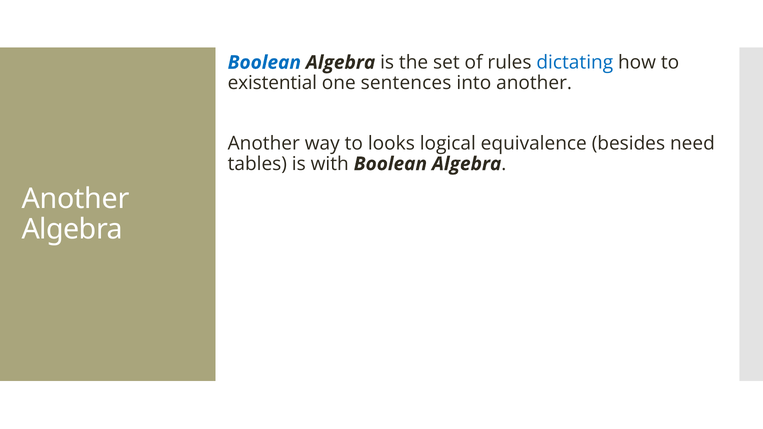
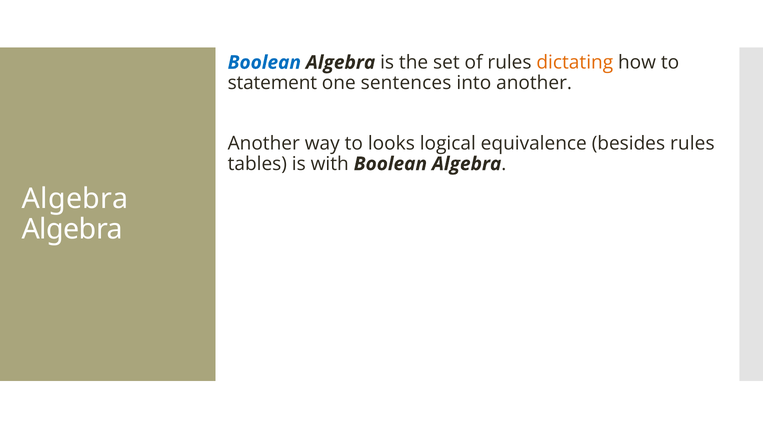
dictating colour: blue -> orange
existential: existential -> statement
besides need: need -> rules
Another at (75, 199): Another -> Algebra
